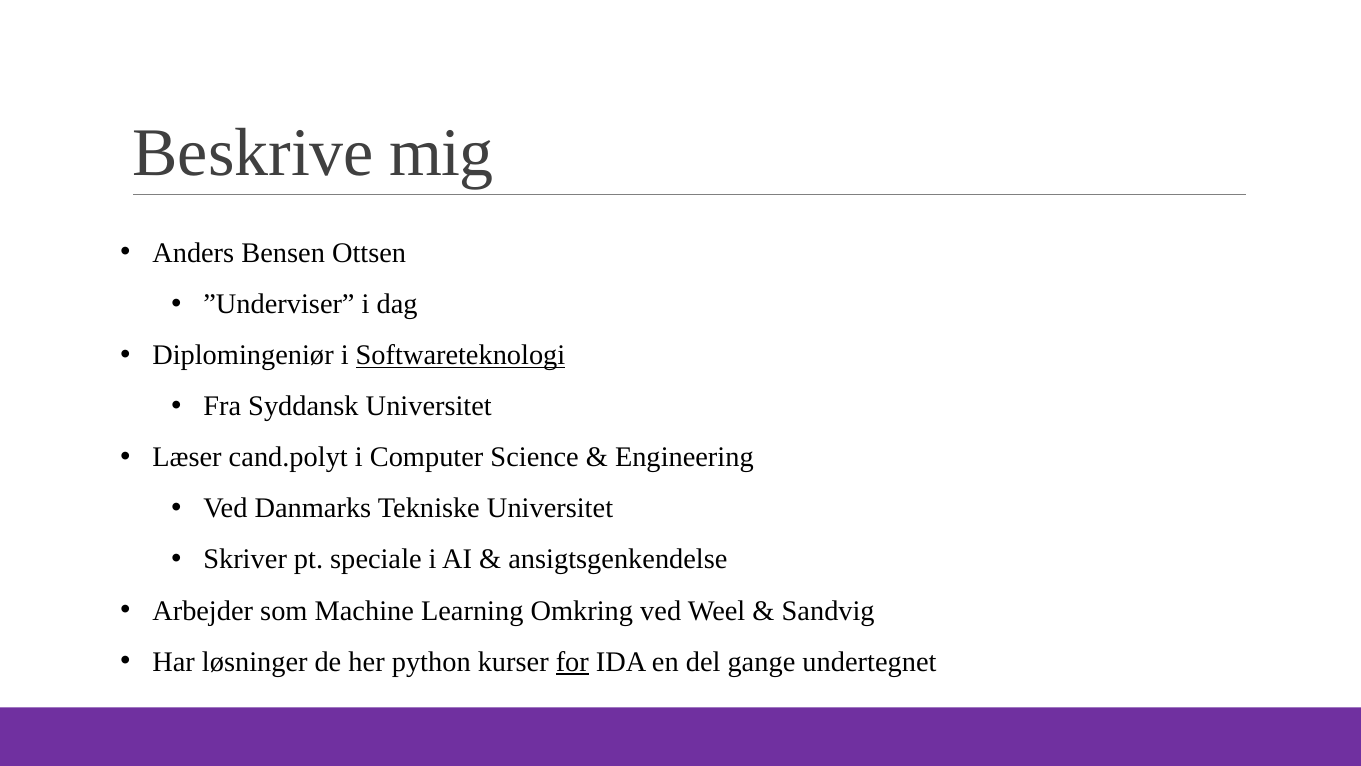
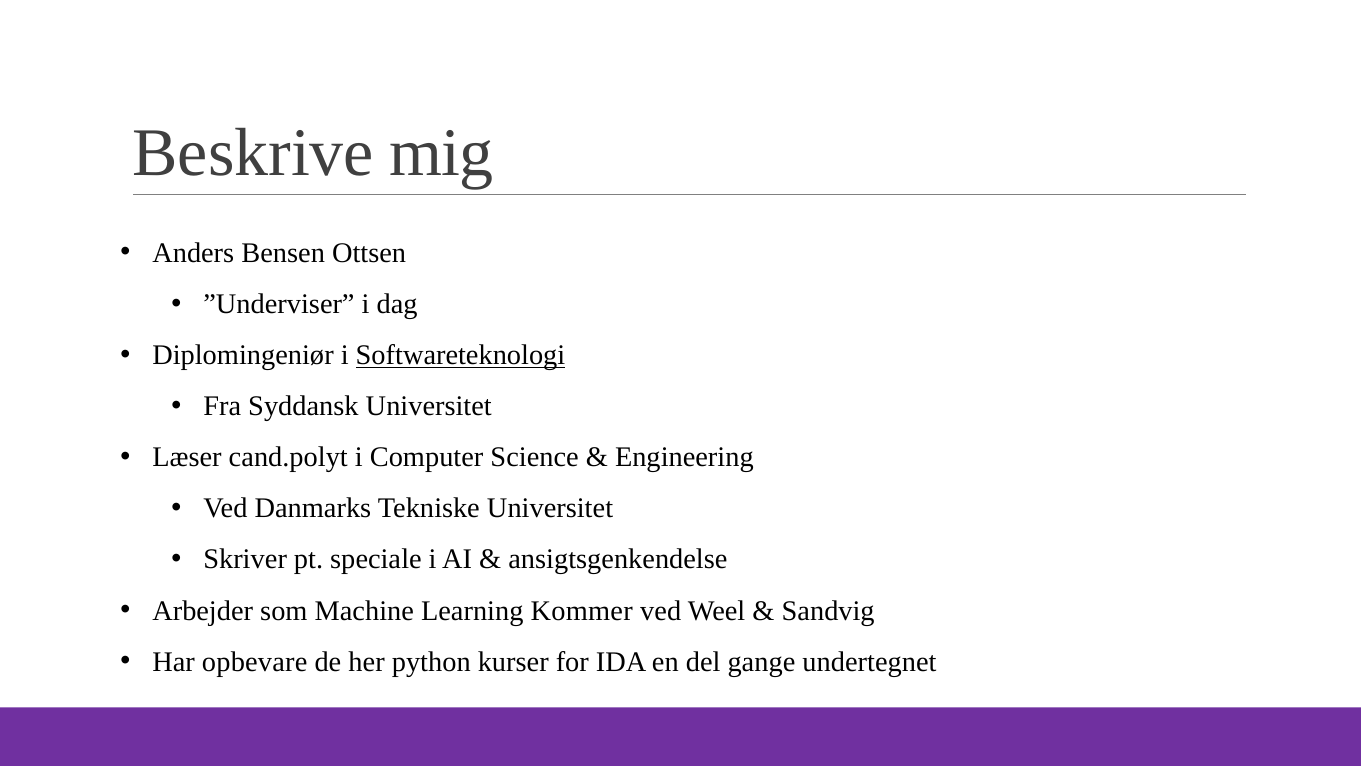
Omkring: Omkring -> Kommer
løsninger: løsninger -> opbevare
for underline: present -> none
